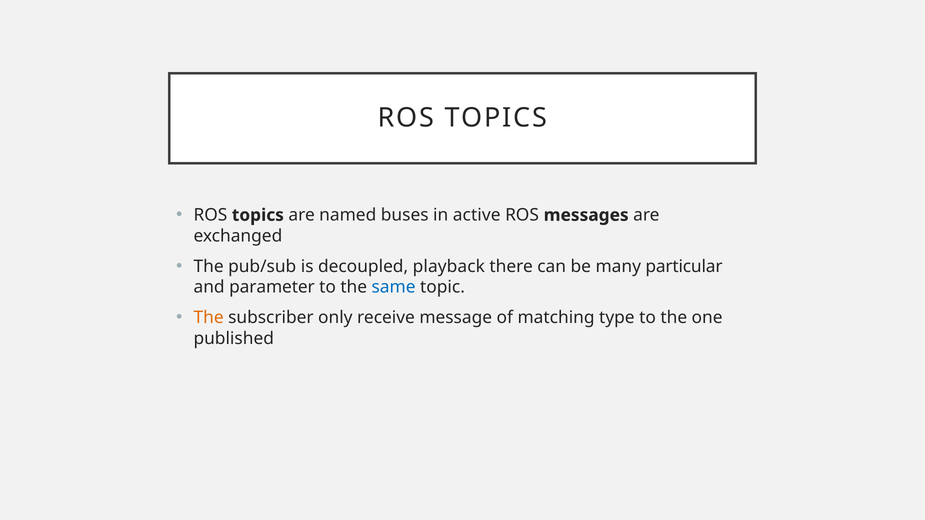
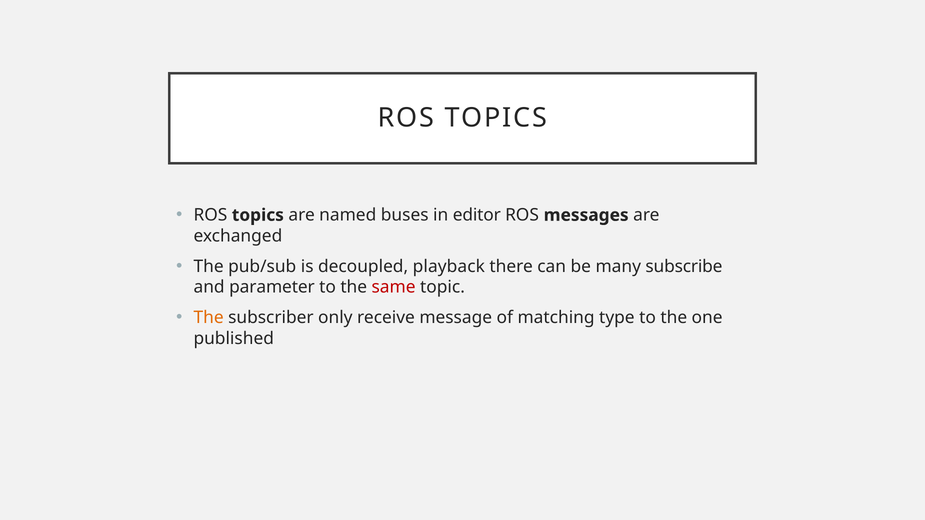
active: active -> editor
particular: particular -> subscribe
same colour: blue -> red
